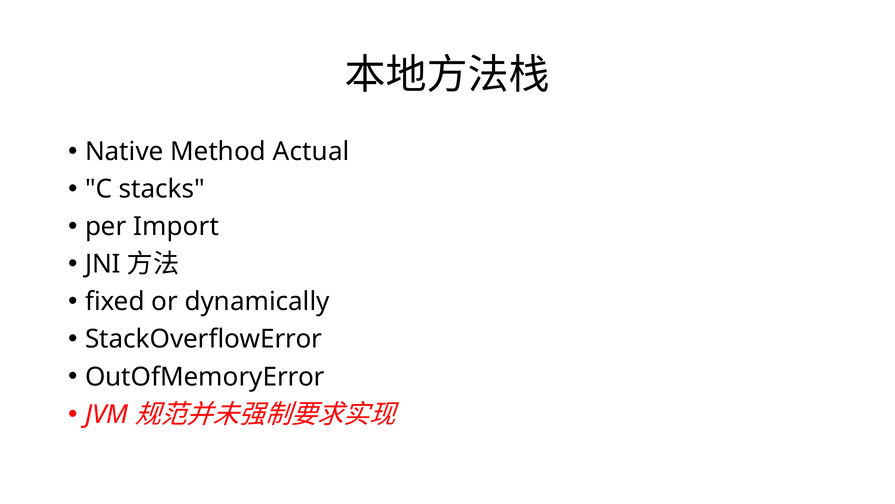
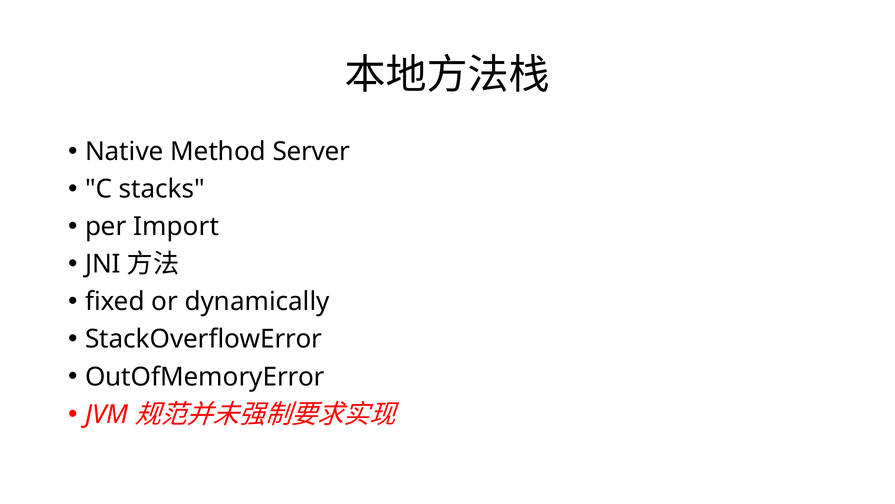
Actual: Actual -> Server
